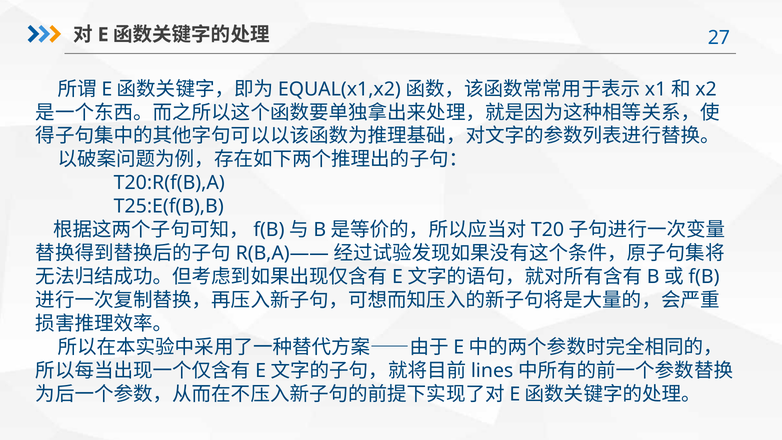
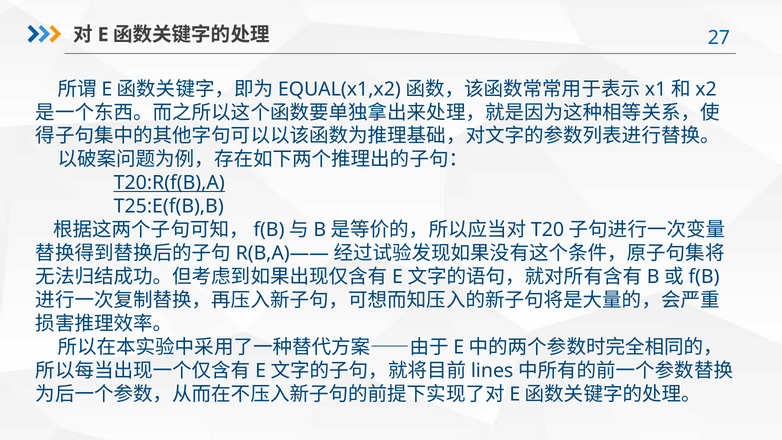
T20:R(f(B),A underline: none -> present
